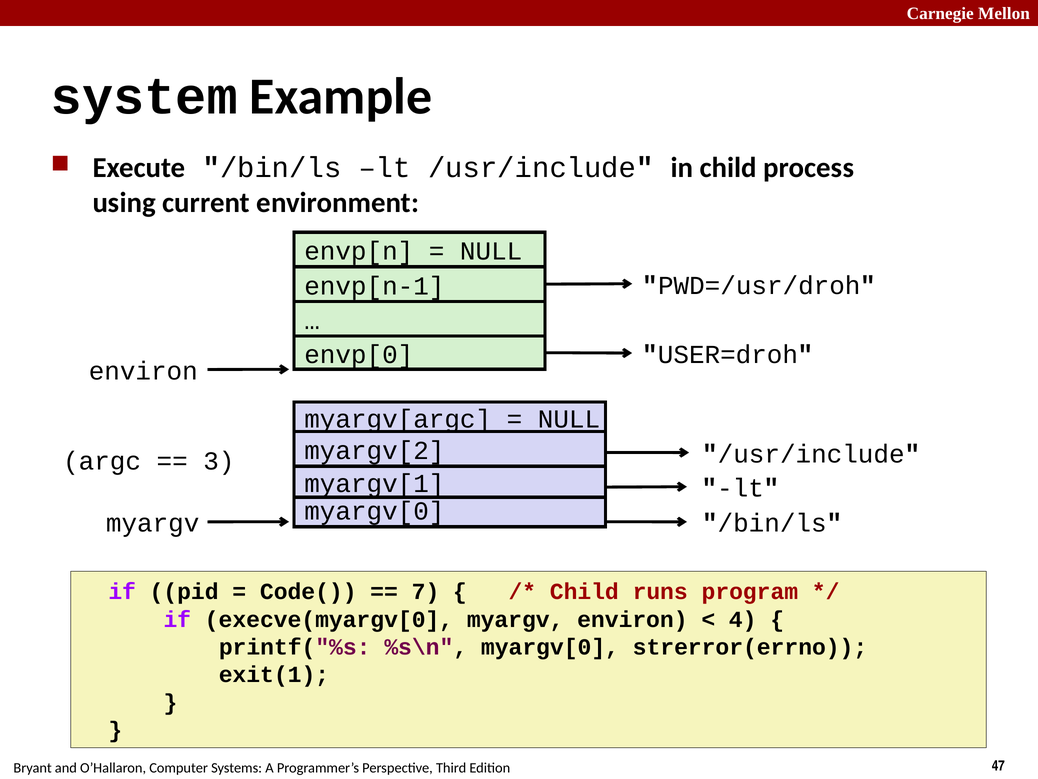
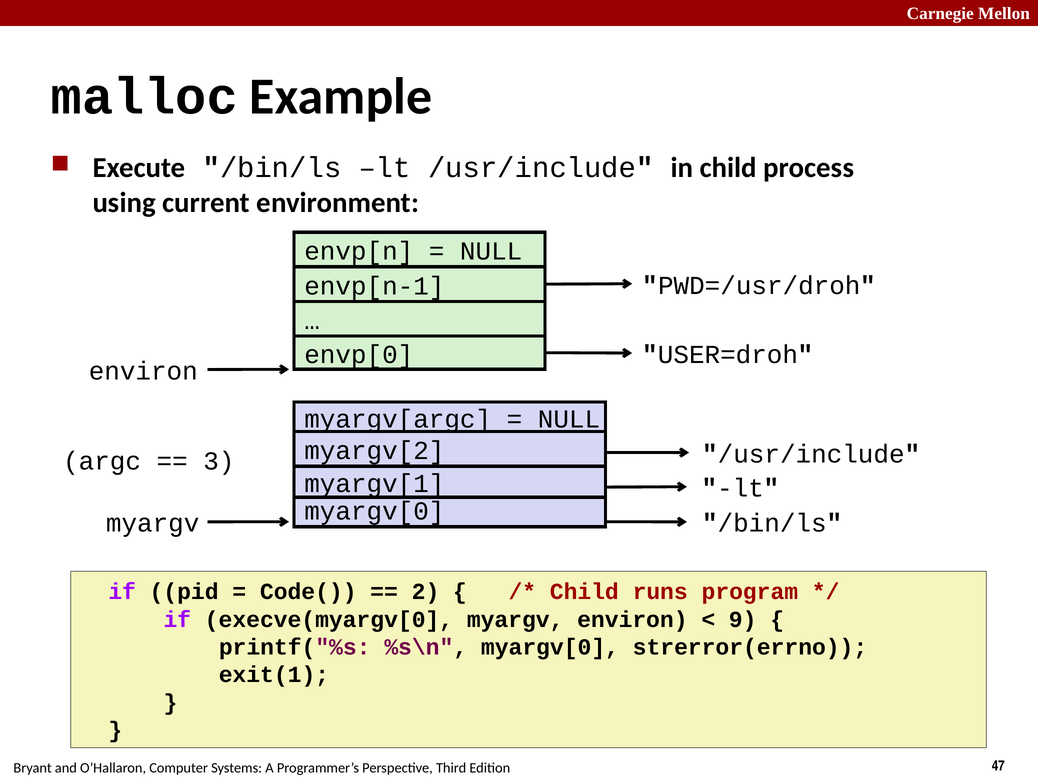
system: system -> malloc
7: 7 -> 2
4: 4 -> 9
